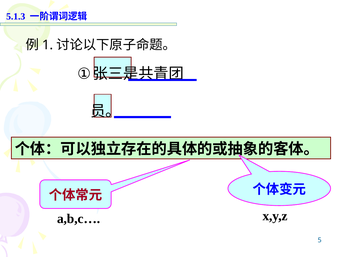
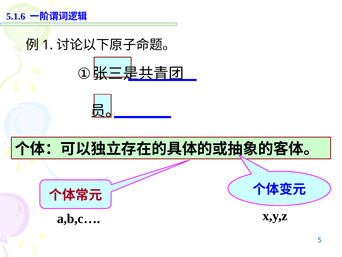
5.1.3: 5.1.3 -> 5.1.6
